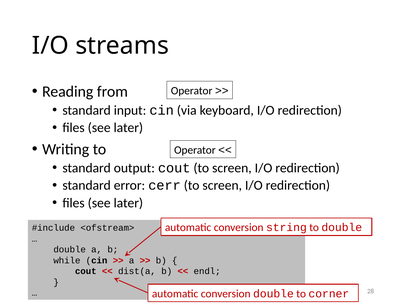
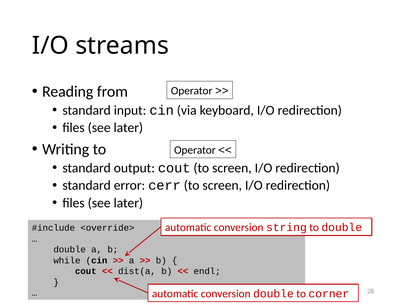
<ofstream>: <ofstream> -> <override>
